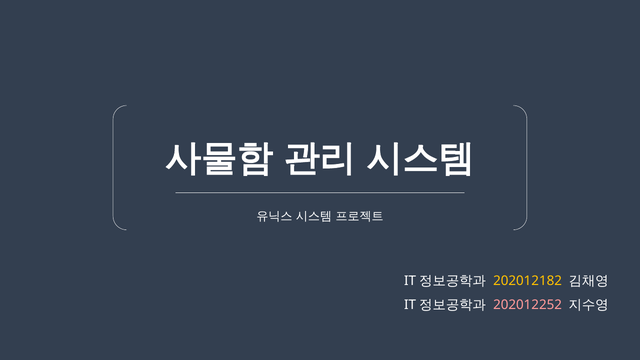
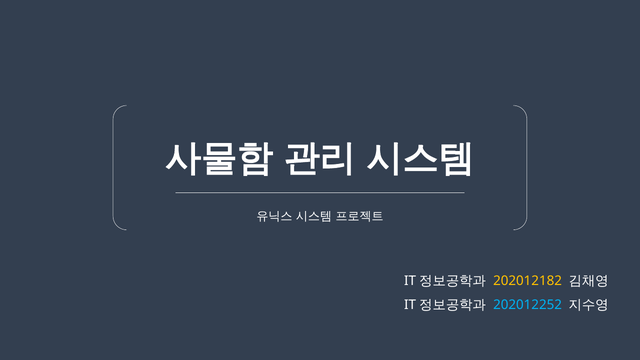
202012252 colour: pink -> light blue
